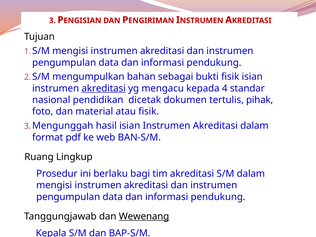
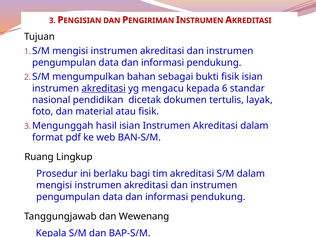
4: 4 -> 6
pihak: pihak -> layak
Wewenang underline: present -> none
